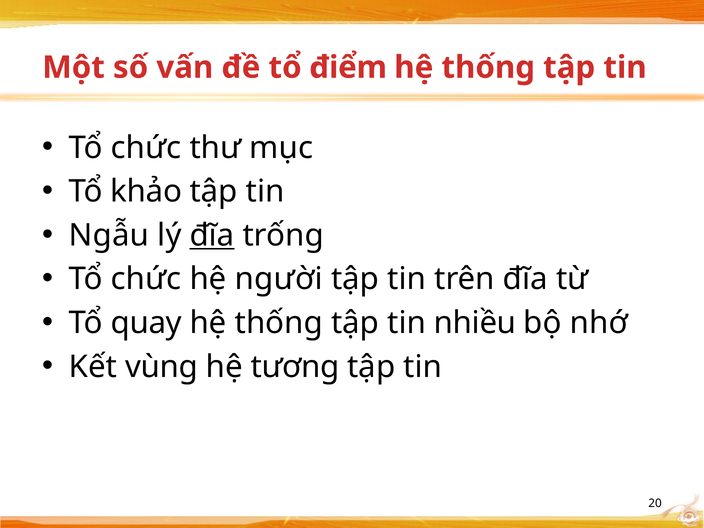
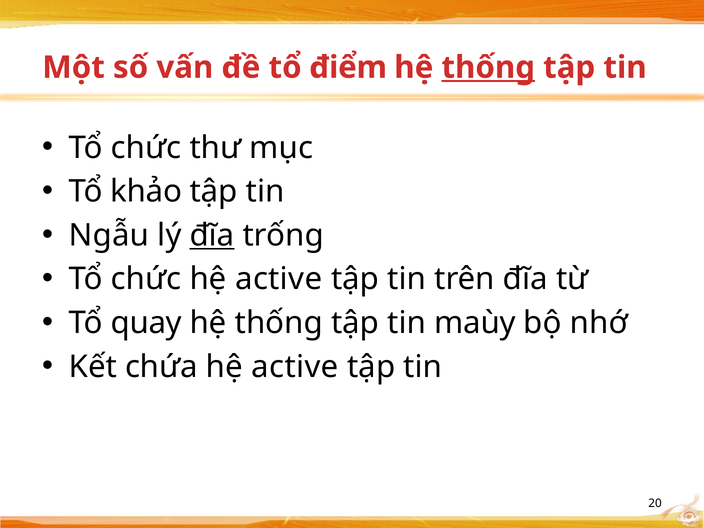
thống at (488, 67) underline: none -> present
chức hệ người: người -> active
nhiều: nhiều -> maùy
vùng: vùng -> chứa
tương at (295, 367): tương -> active
